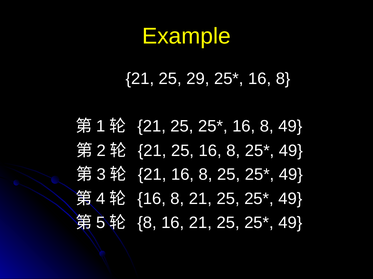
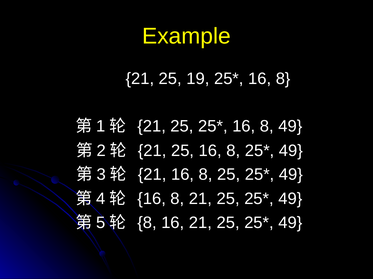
29: 29 -> 19
